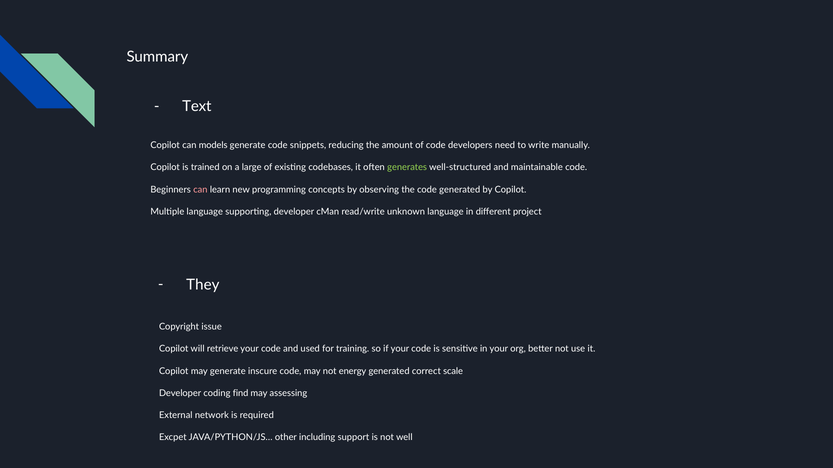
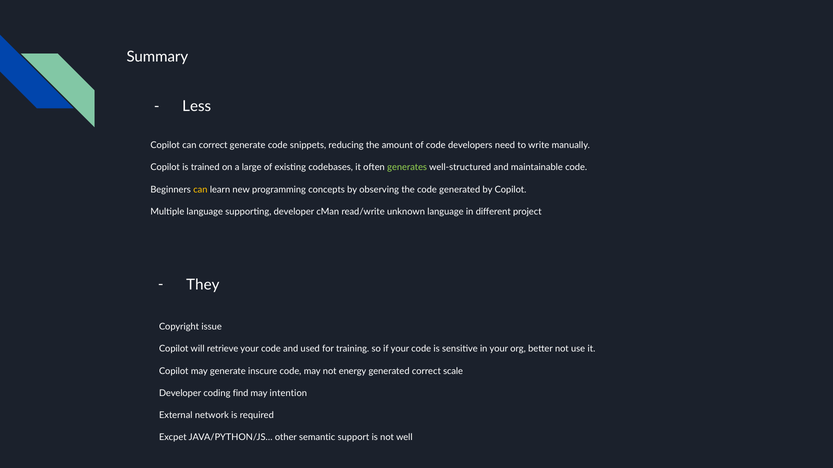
Text: Text -> Less
can models: models -> correct
can at (200, 190) colour: pink -> yellow
assessing: assessing -> intention
including: including -> semantic
